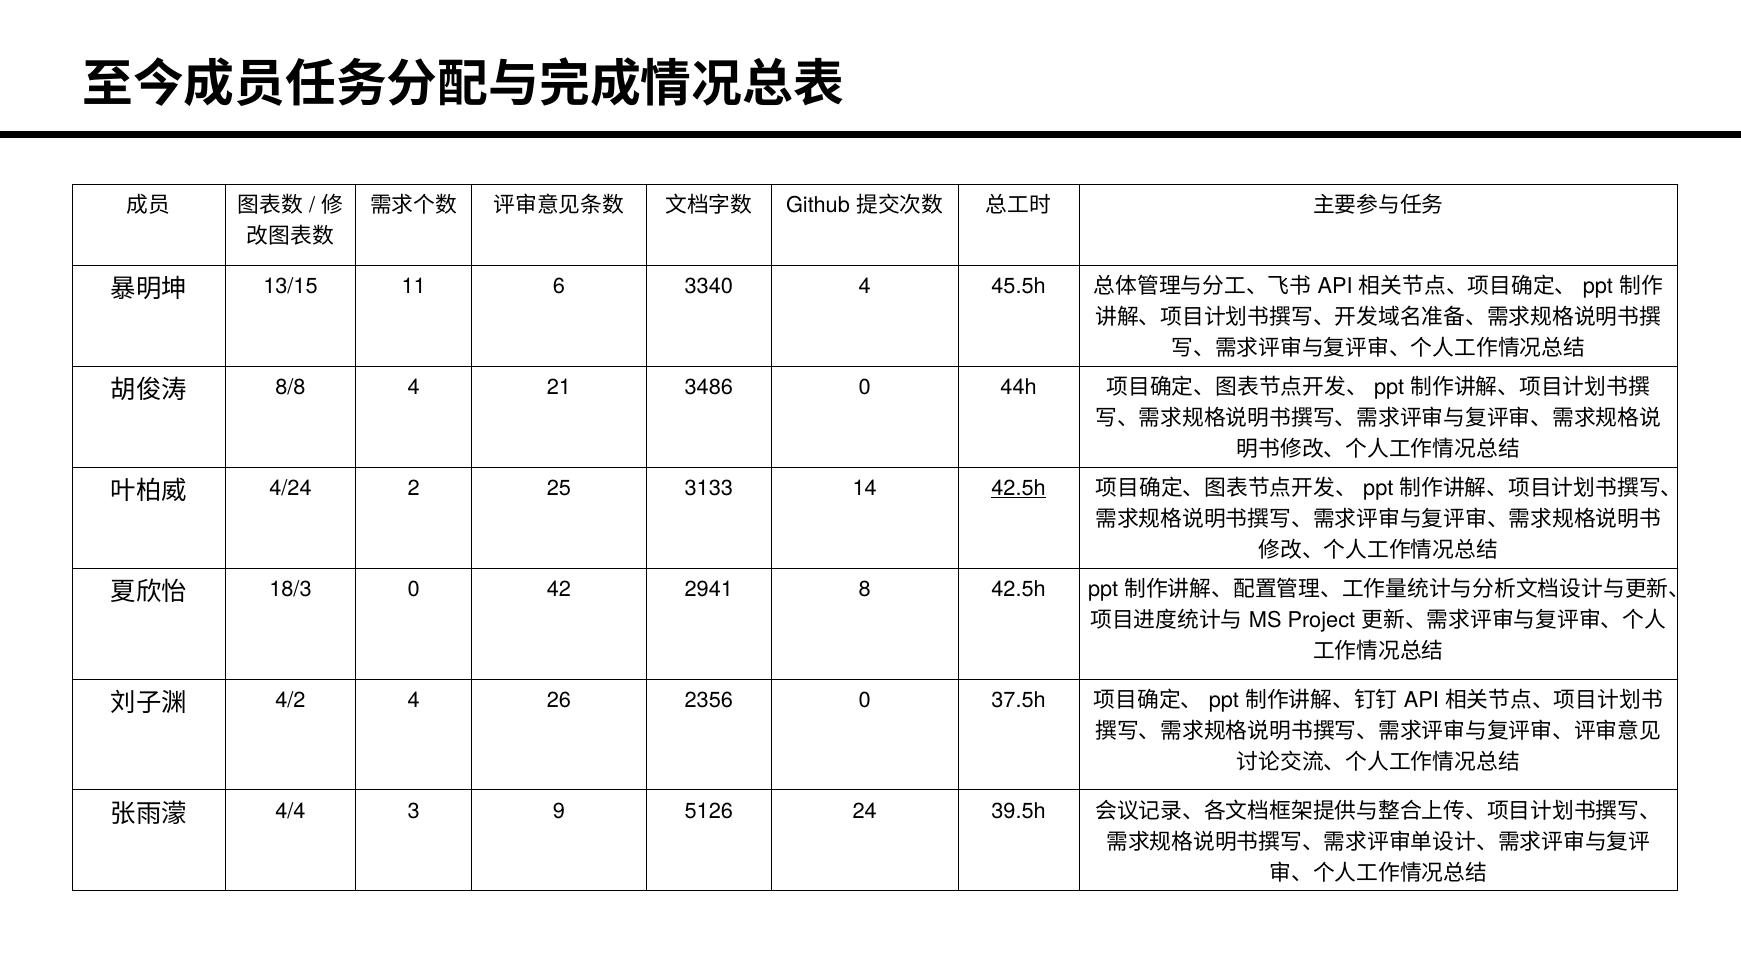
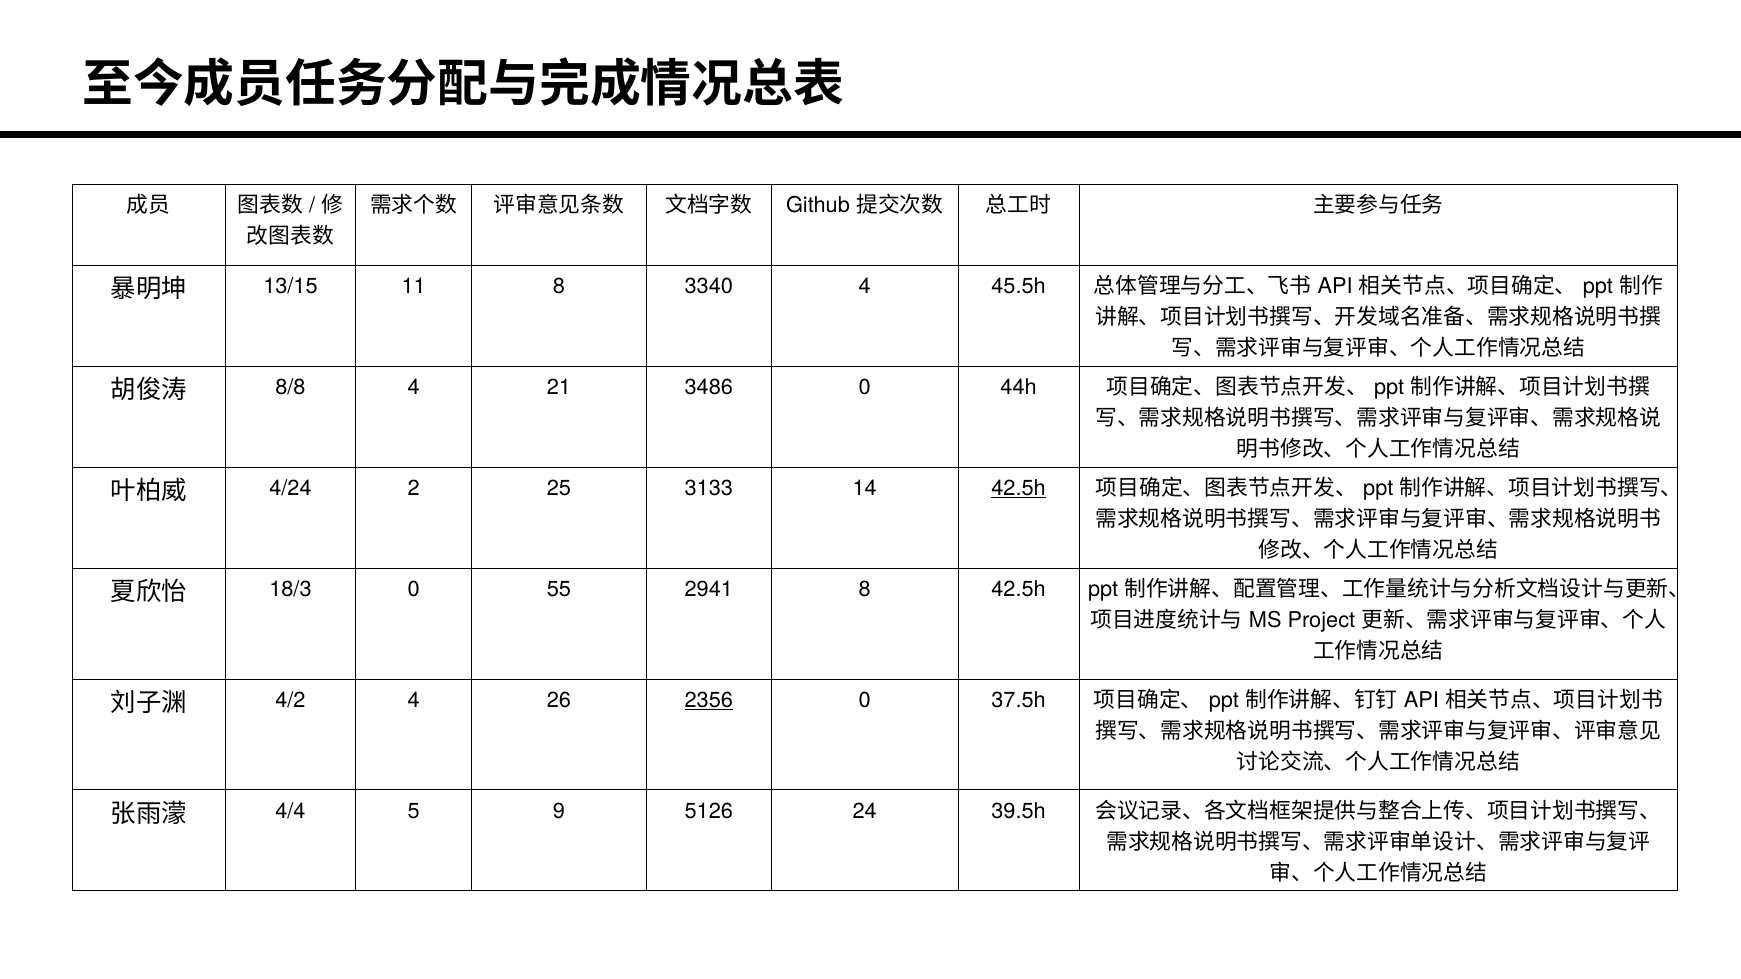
11 6: 6 -> 8
42: 42 -> 55
2356 underline: none -> present
3: 3 -> 5
